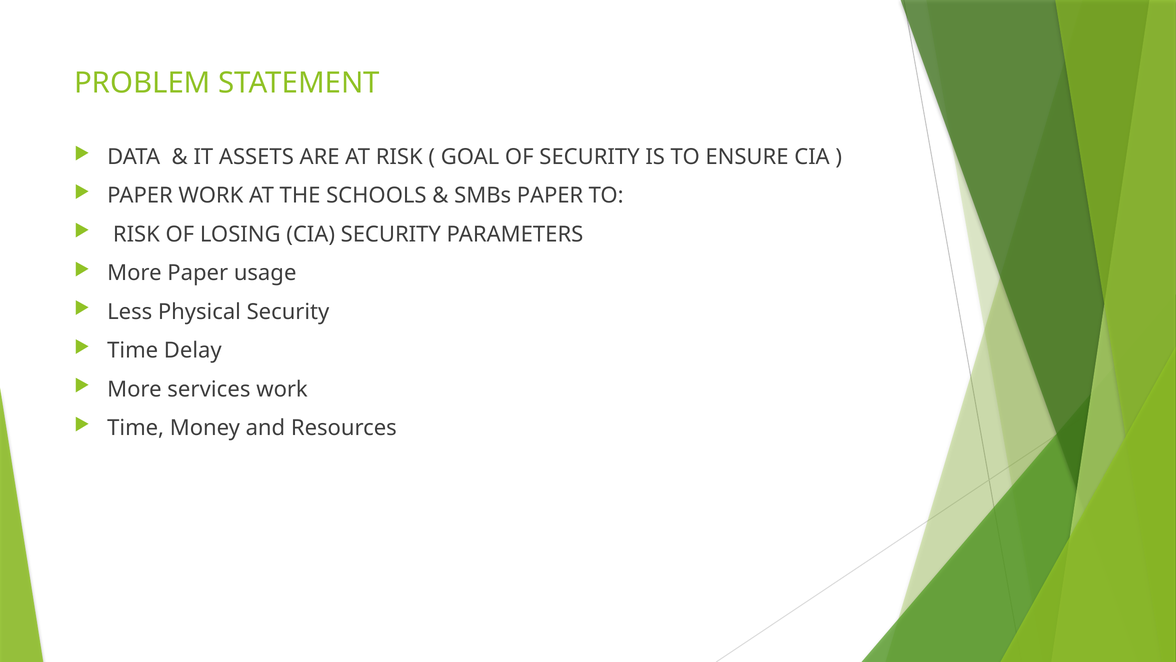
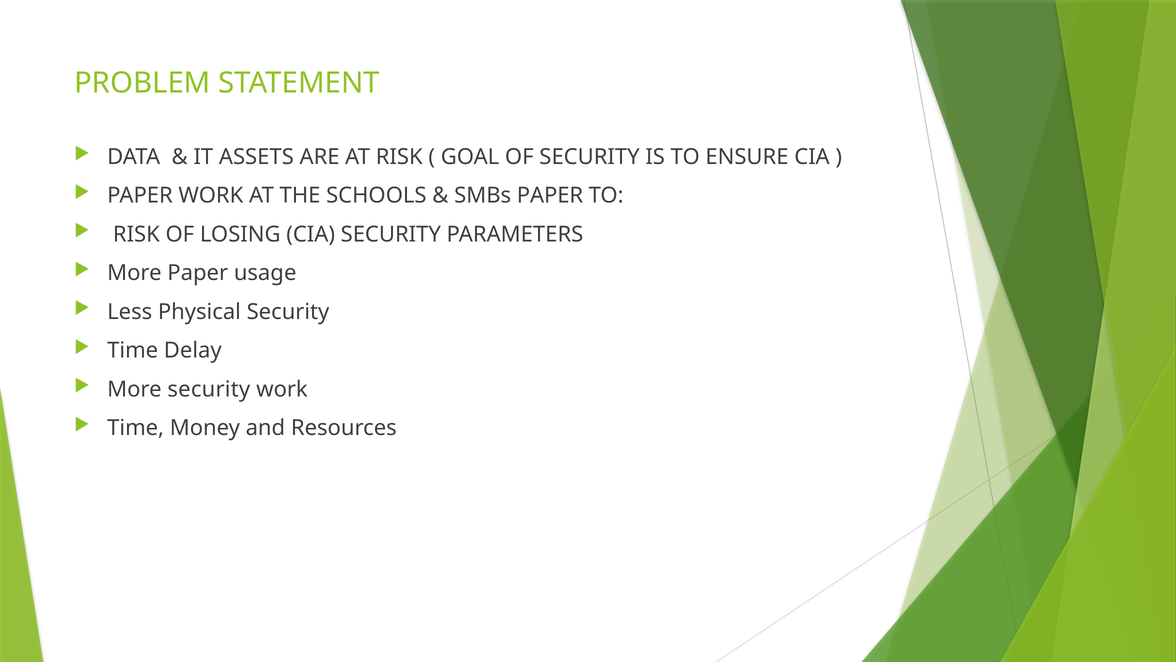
More services: services -> security
